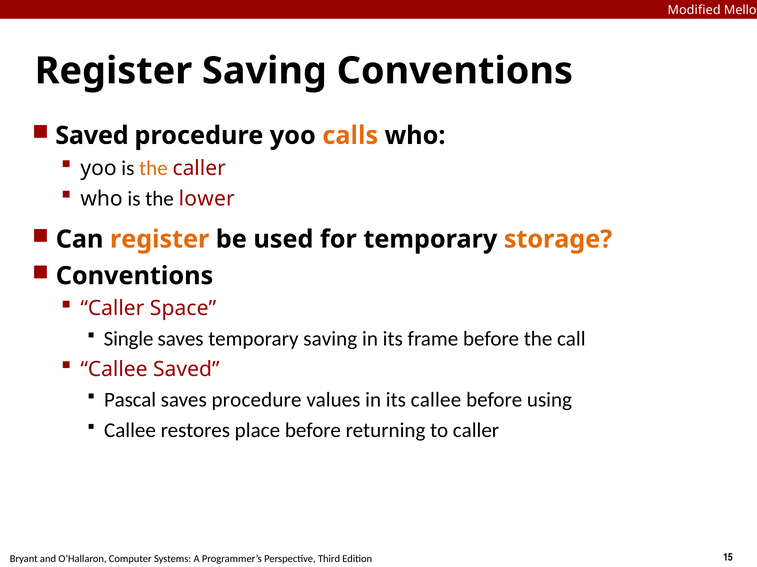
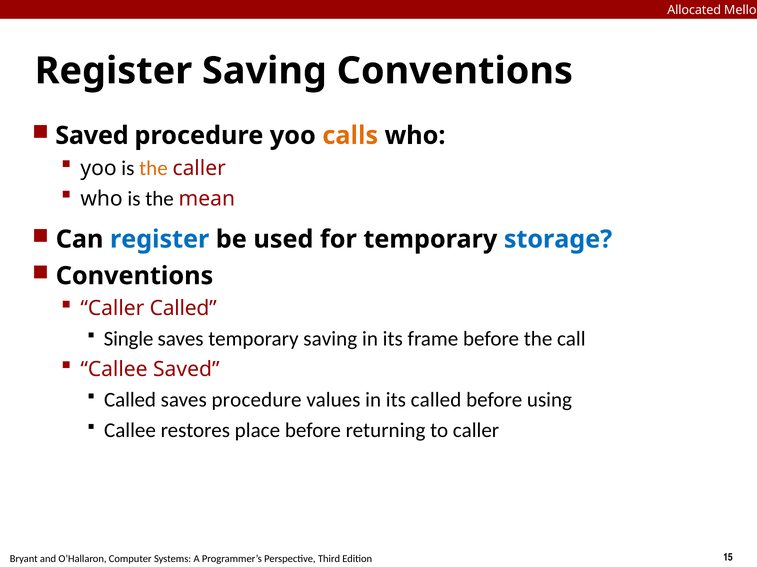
Modified: Modified -> Allocated
lower: lower -> mean
register at (160, 240) colour: orange -> blue
storage colour: orange -> blue
Caller Space: Space -> Called
Pascal at (130, 400): Pascal -> Called
its callee: callee -> called
